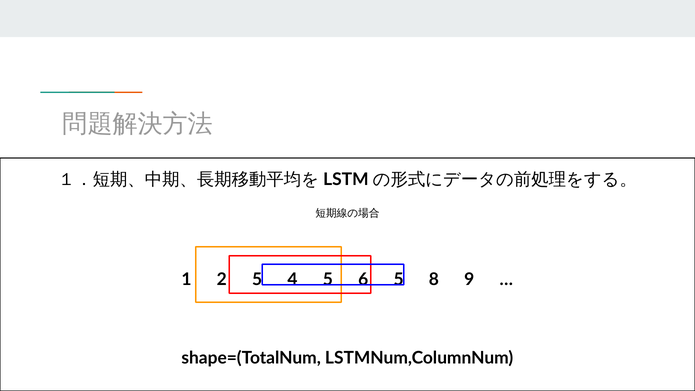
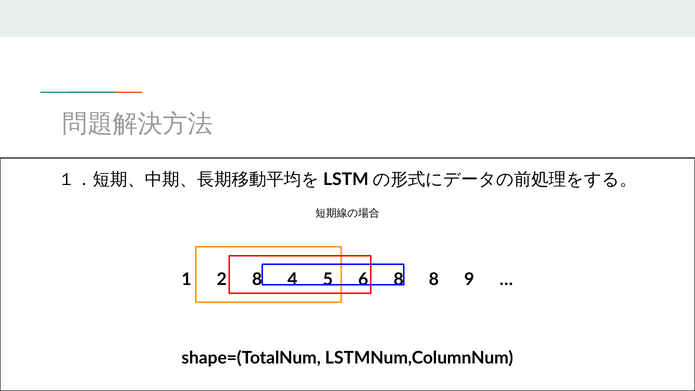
2 5: 5 -> 8
6 5: 5 -> 8
